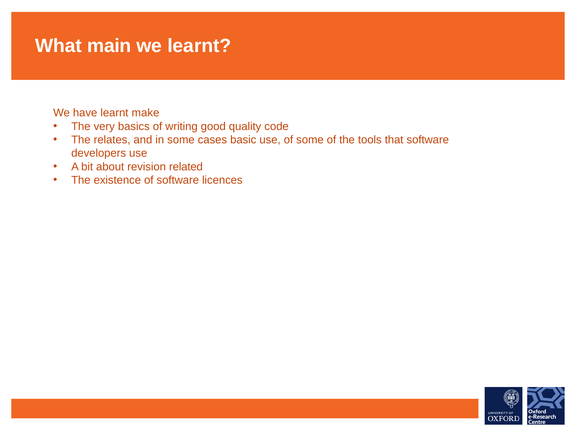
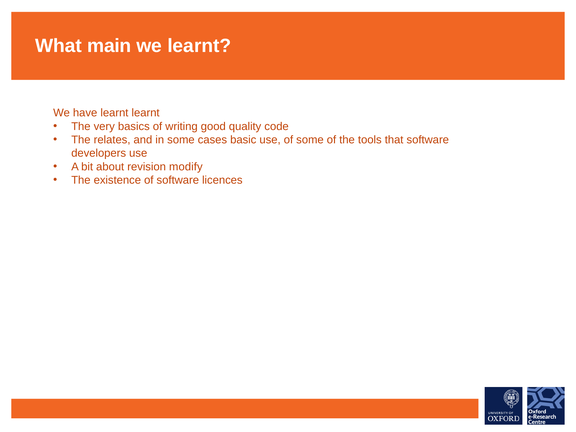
learnt make: make -> learnt
related: related -> modify
